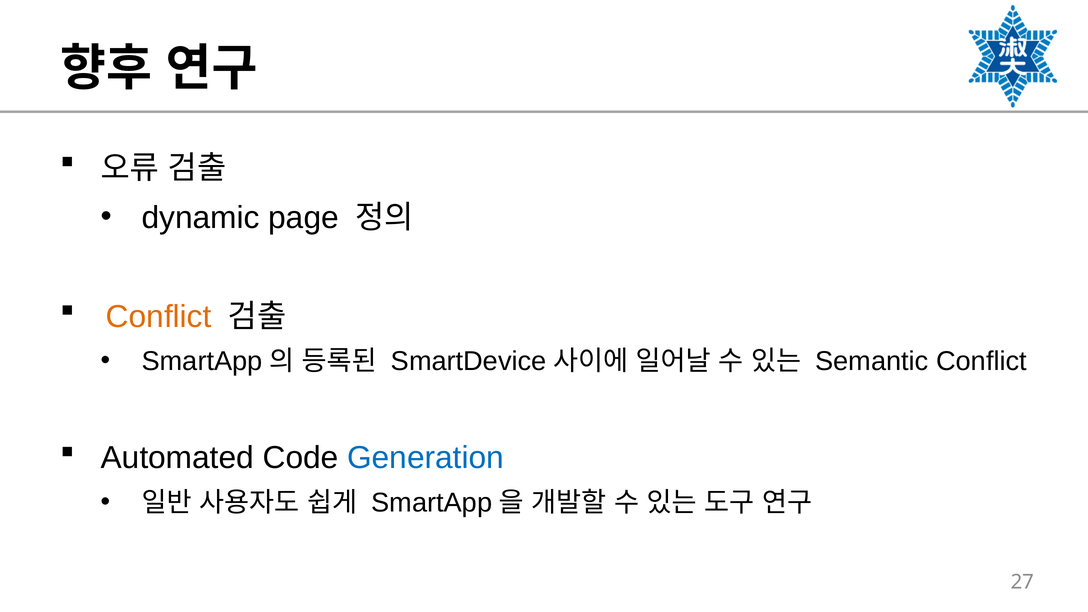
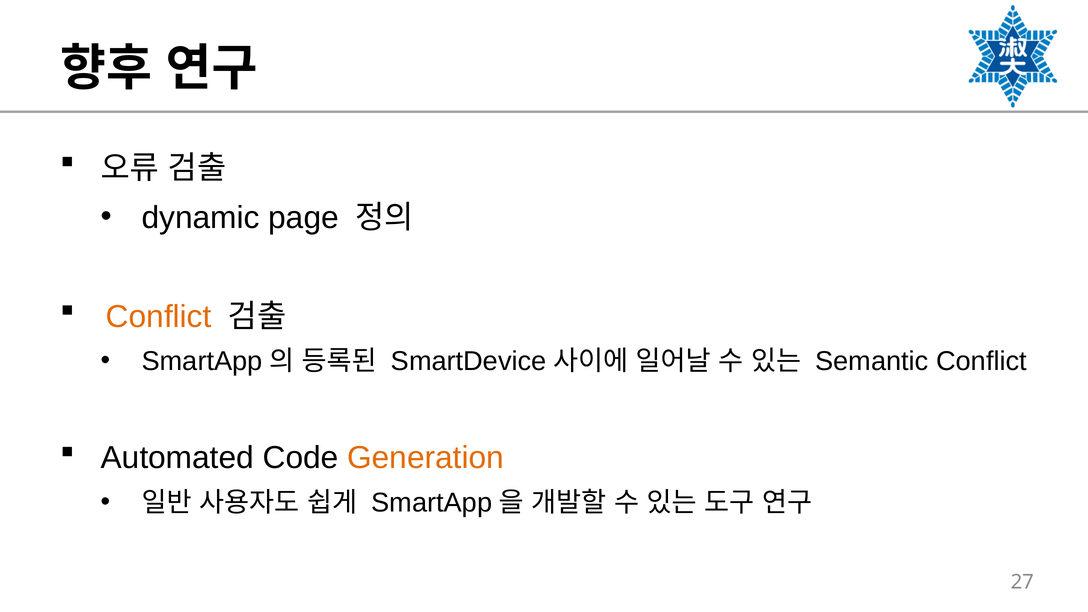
Generation colour: blue -> orange
